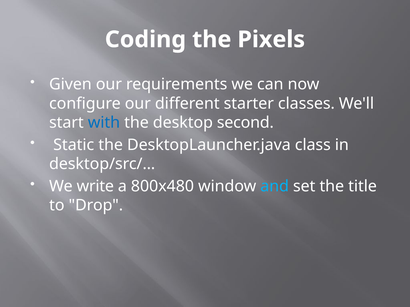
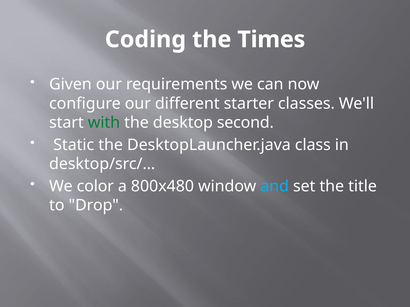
Pixels: Pixels -> Times
with colour: blue -> green
write: write -> color
